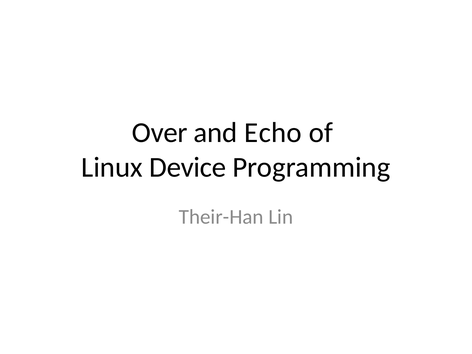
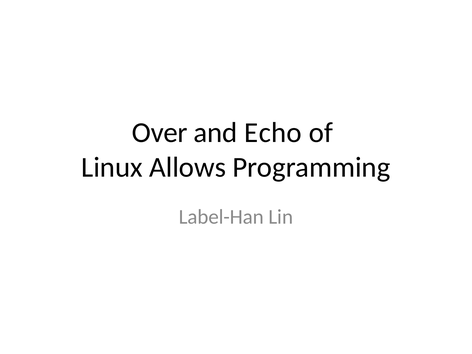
Device: Device -> Allows
Their-Han: Their-Han -> Label-Han
